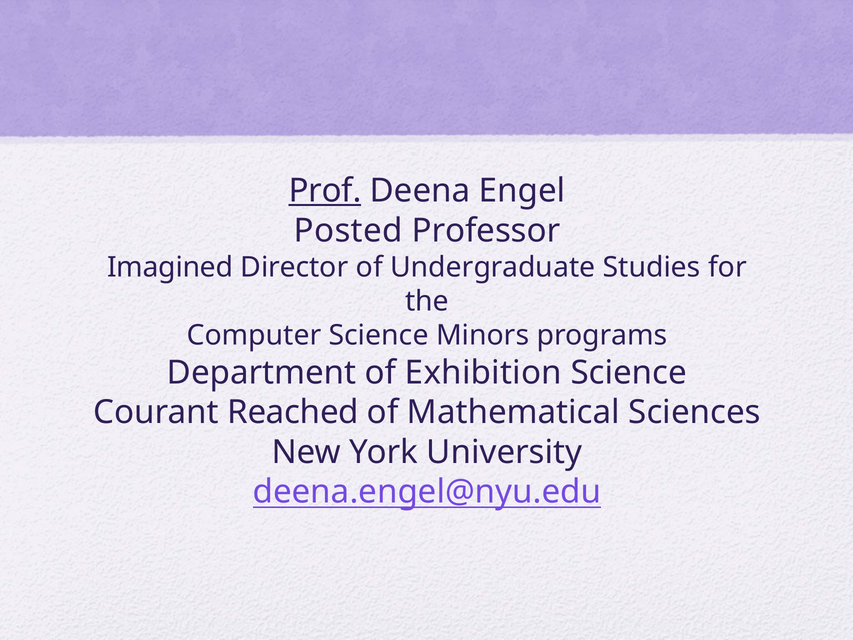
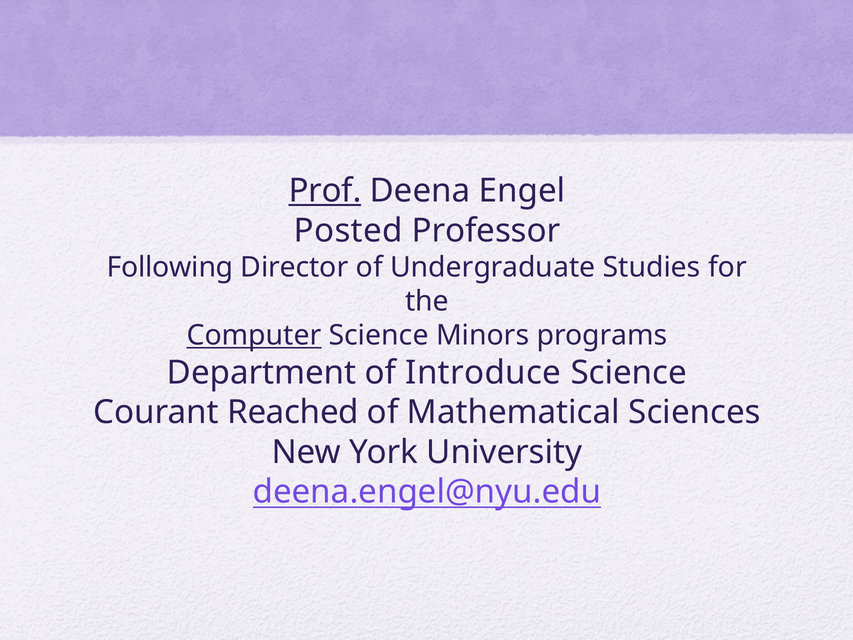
Imagined: Imagined -> Following
Computer underline: none -> present
Exhibition: Exhibition -> Introduce
